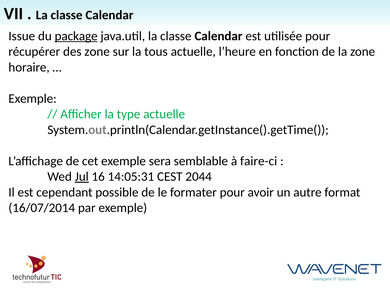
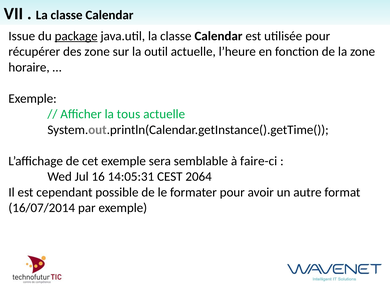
tous: tous -> outil
type: type -> tous
Jul underline: present -> none
2044: 2044 -> 2064
